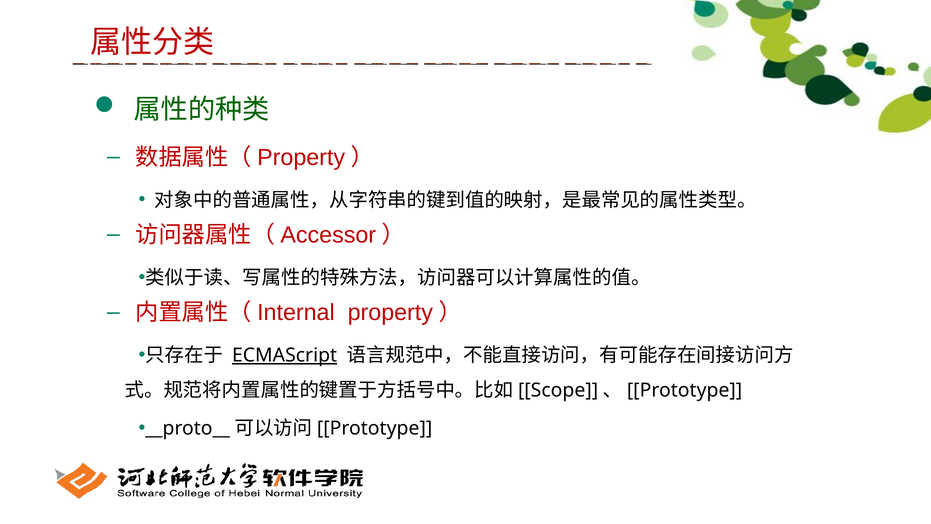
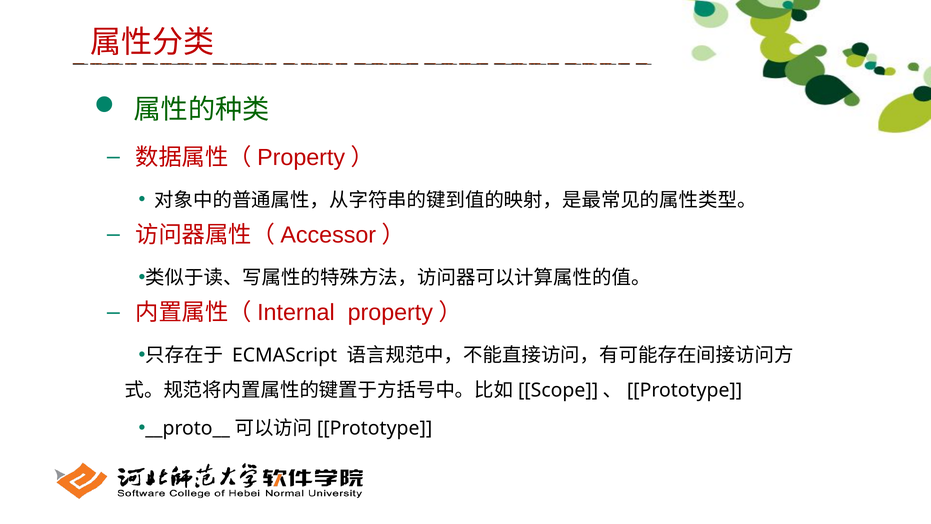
ECMAScript underline: present -> none
